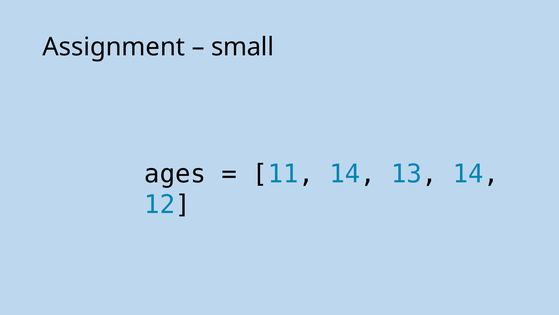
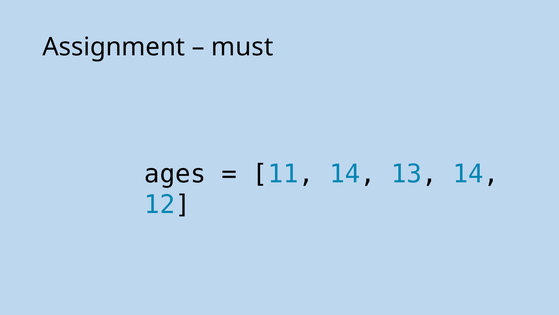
small: small -> must
